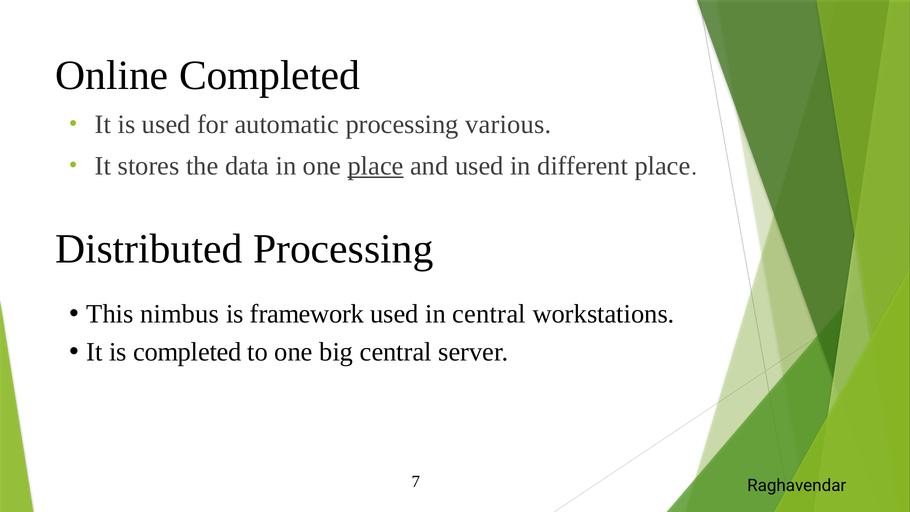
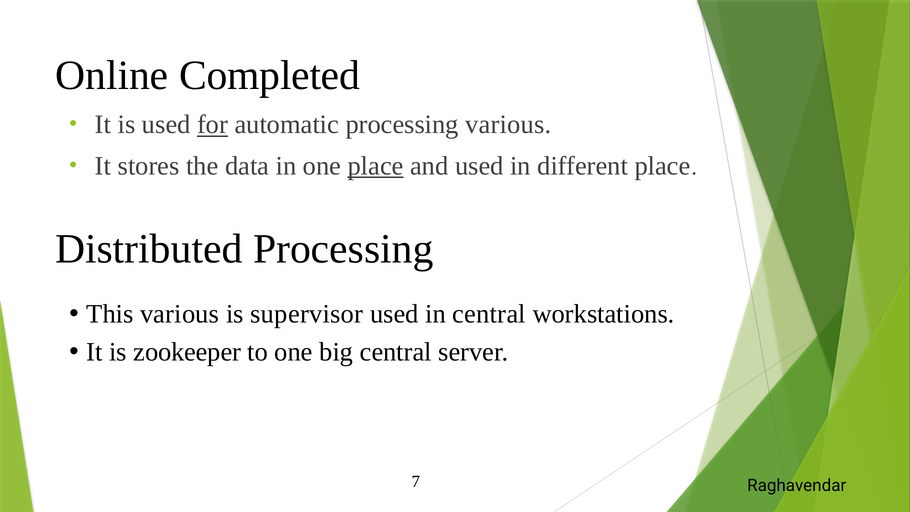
for underline: none -> present
This nimbus: nimbus -> various
framework: framework -> supervisor
is completed: completed -> zookeeper
